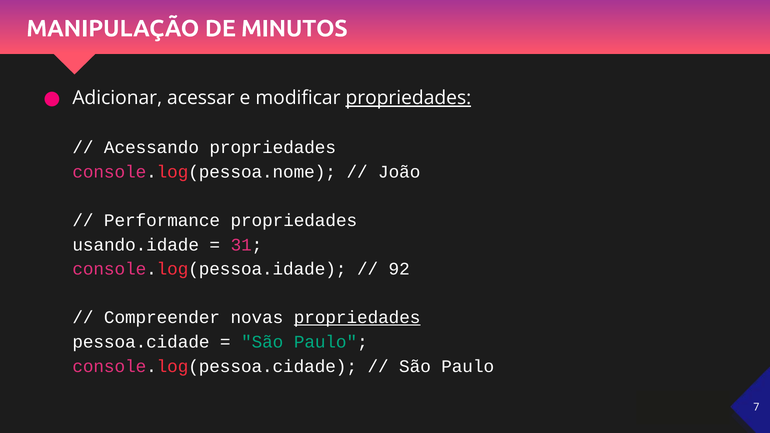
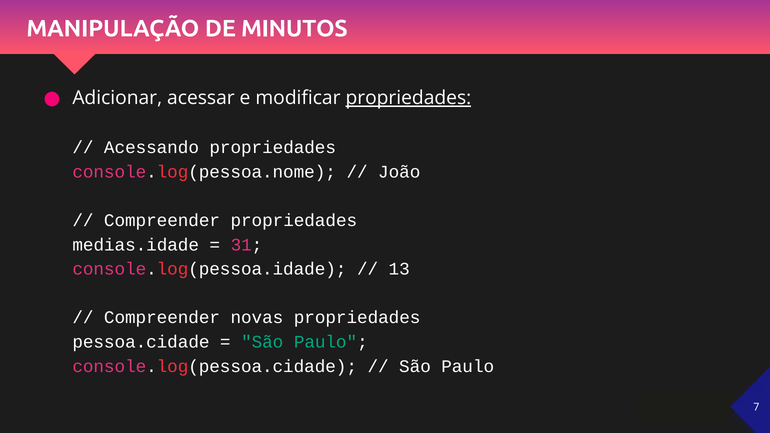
Performance at (162, 220): Performance -> Compreender
usando.idade: usando.idade -> medias.idade
92: 92 -> 13
propriedades at (357, 318) underline: present -> none
